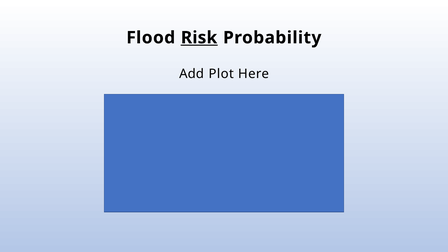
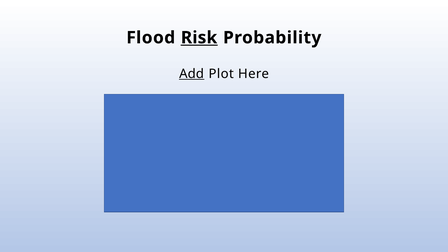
Add underline: none -> present
